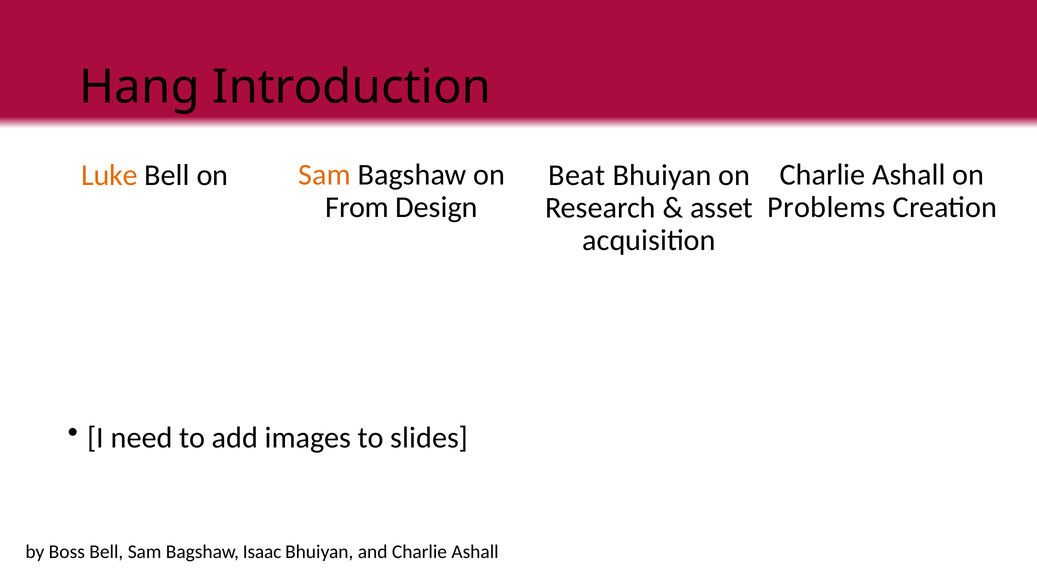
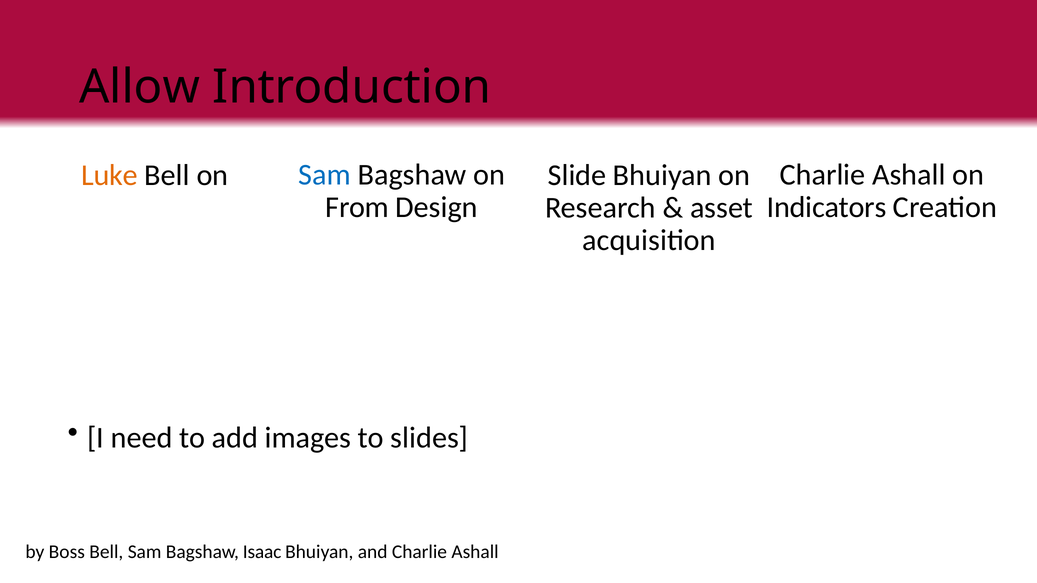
Hang: Hang -> Allow
Sam at (325, 175) colour: orange -> blue
Beat: Beat -> Slide
Problems: Problems -> Indicators
